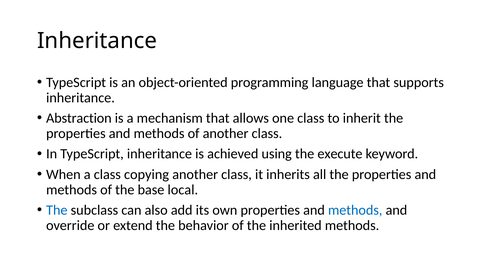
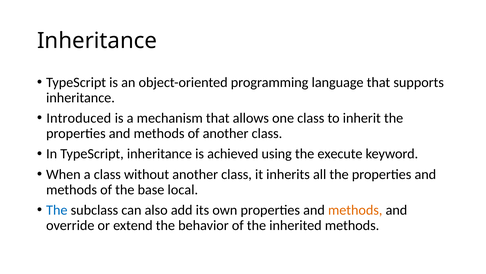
Abstraction: Abstraction -> Introduced
copying: copying -> without
methods at (355, 210) colour: blue -> orange
